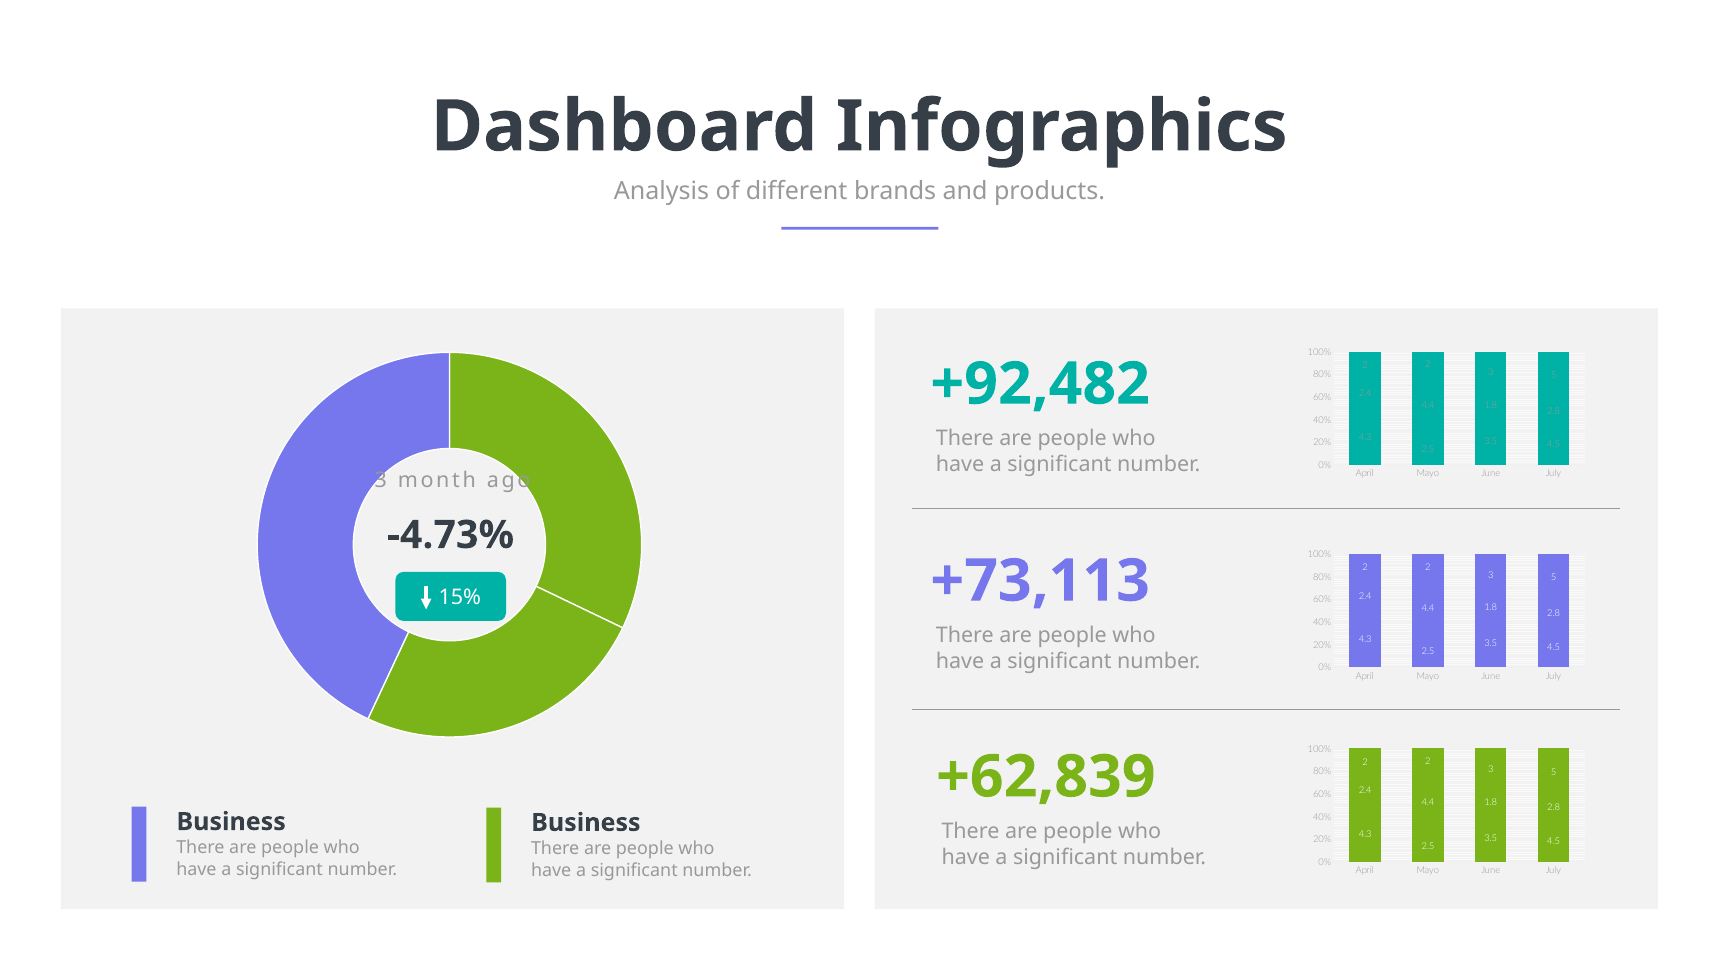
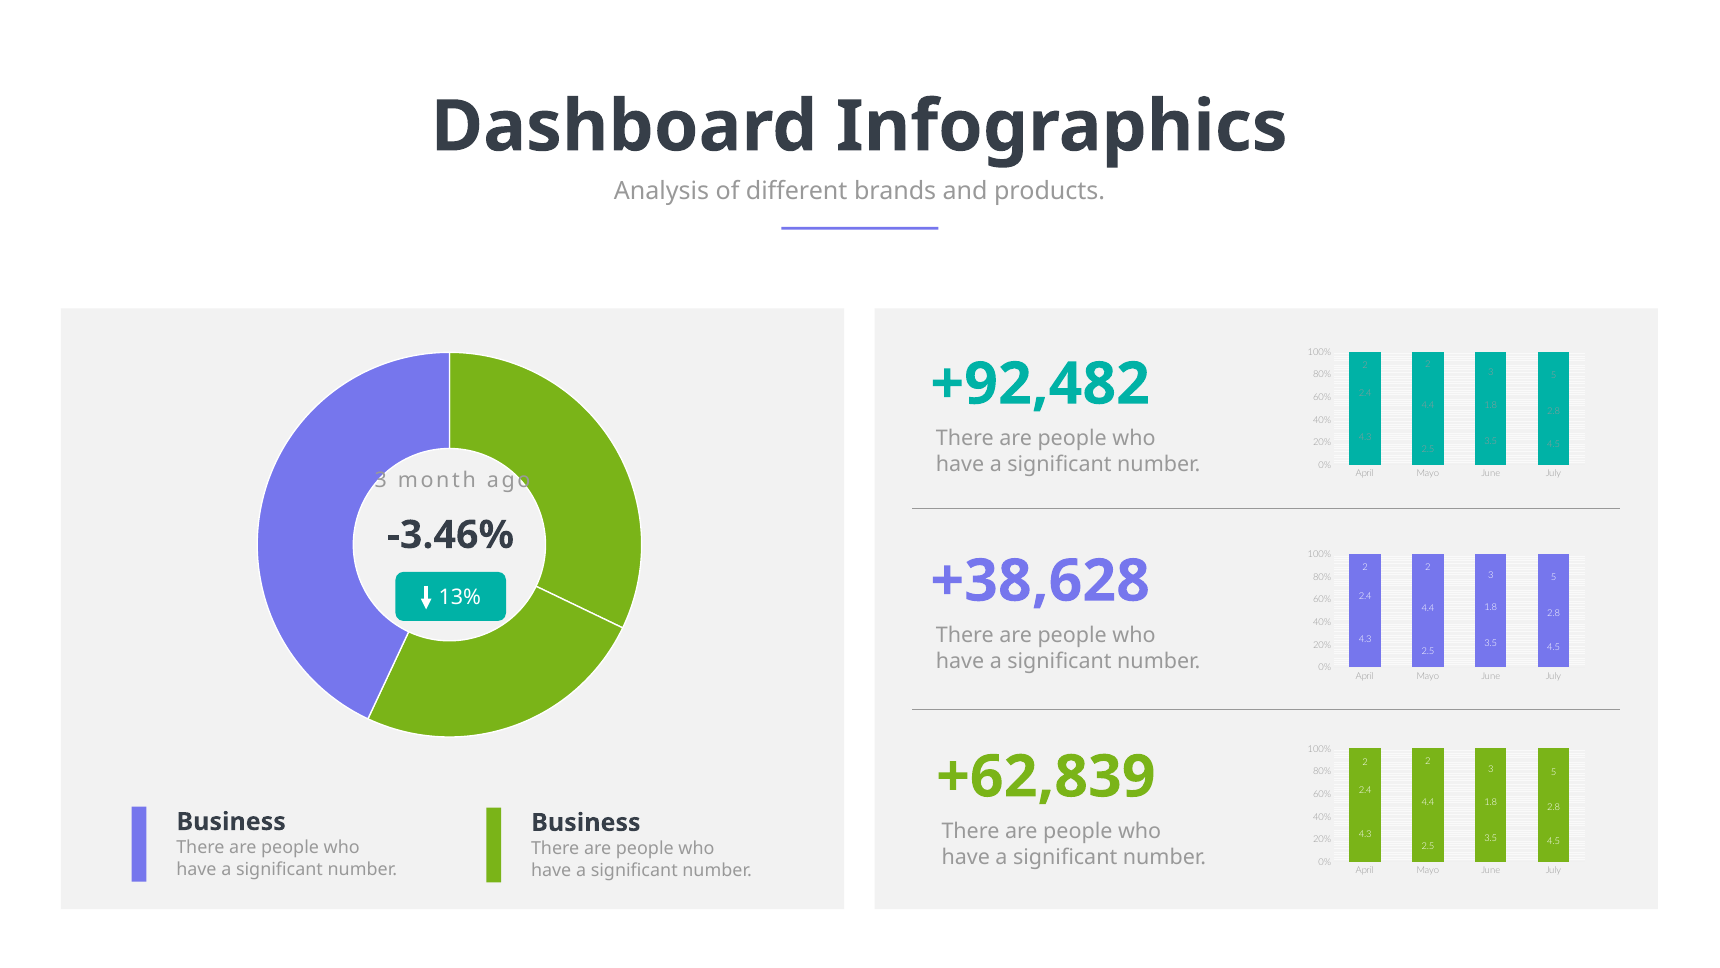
-4.73%: -4.73% -> -3.46%
+73,113: +73,113 -> +38,628
15%: 15% -> 13%
